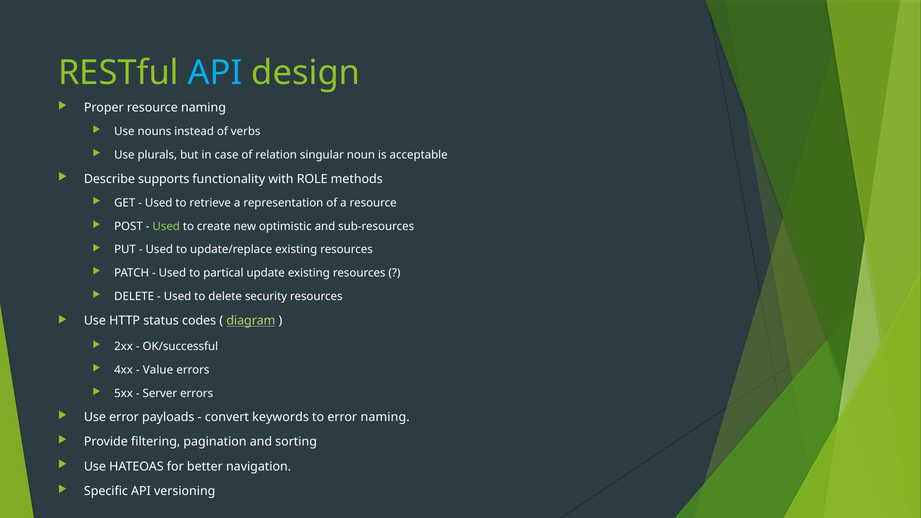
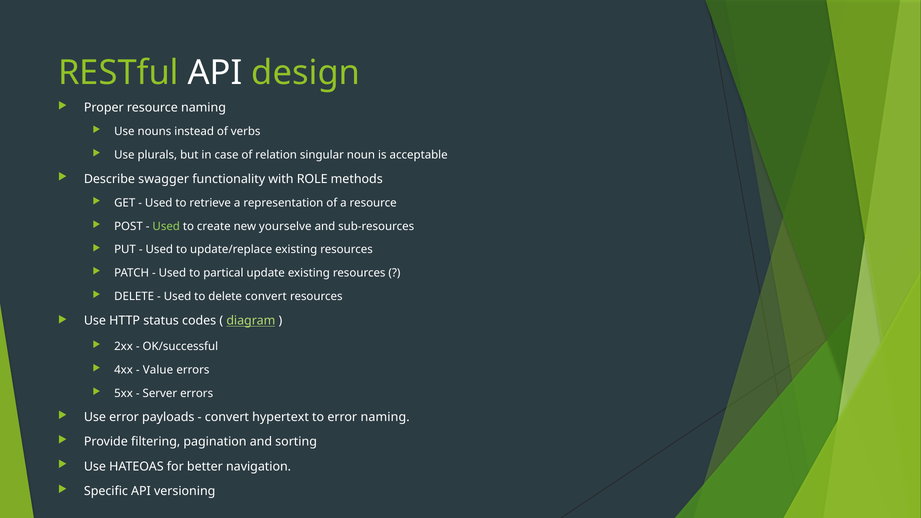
API at (215, 73) colour: light blue -> white
supports: supports -> swagger
optimistic: optimistic -> yourselve
delete security: security -> convert
keywords: keywords -> hypertext
